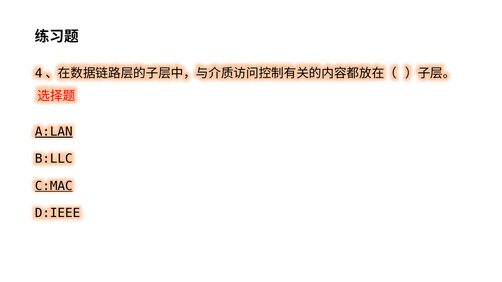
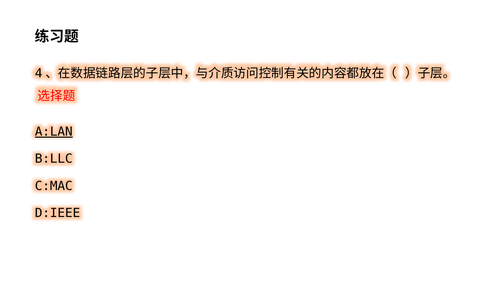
C:MAC underline: present -> none
